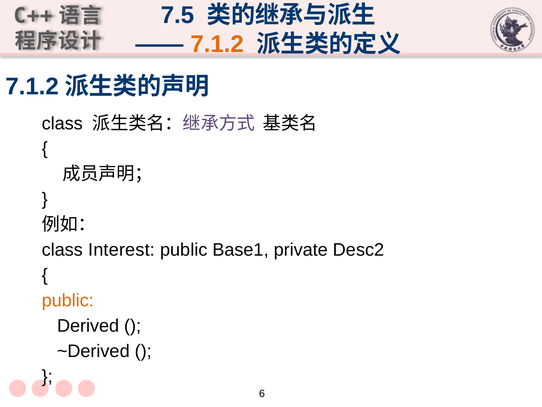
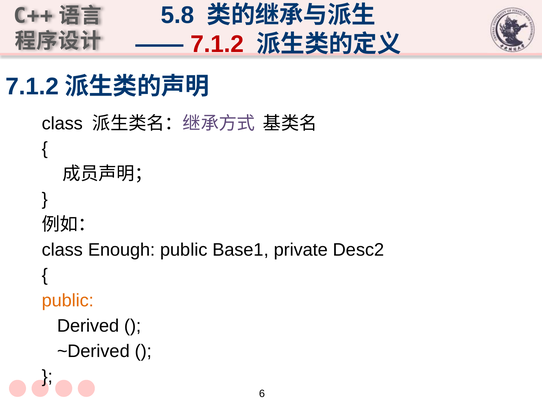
7.5: 7.5 -> 5.8
7.1.2 at (217, 44) colour: orange -> red
Interest: Interest -> Enough
